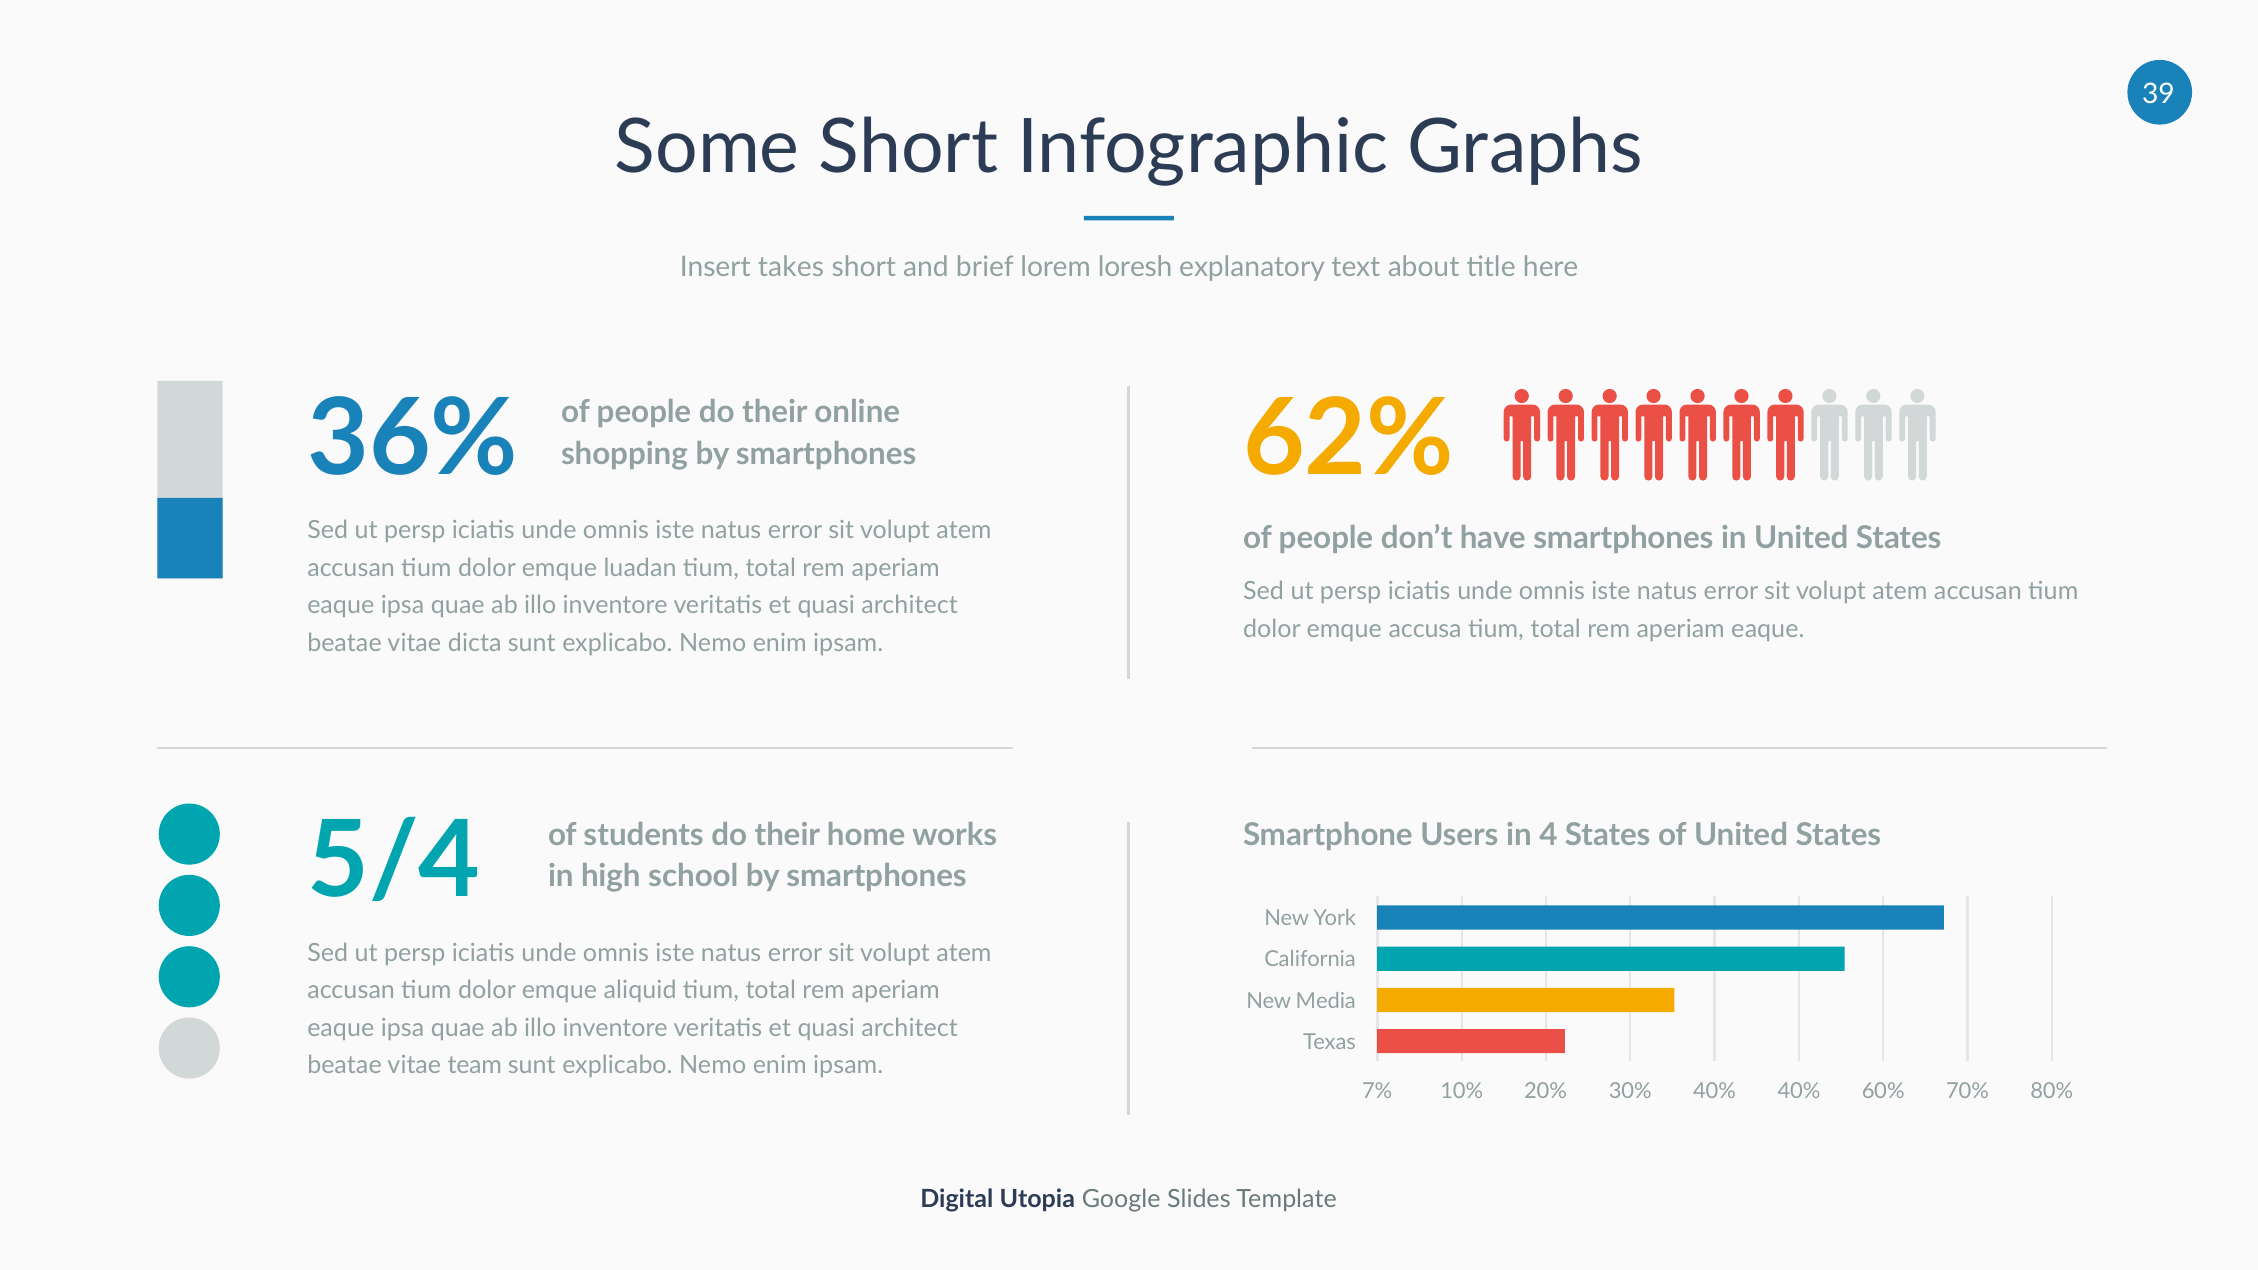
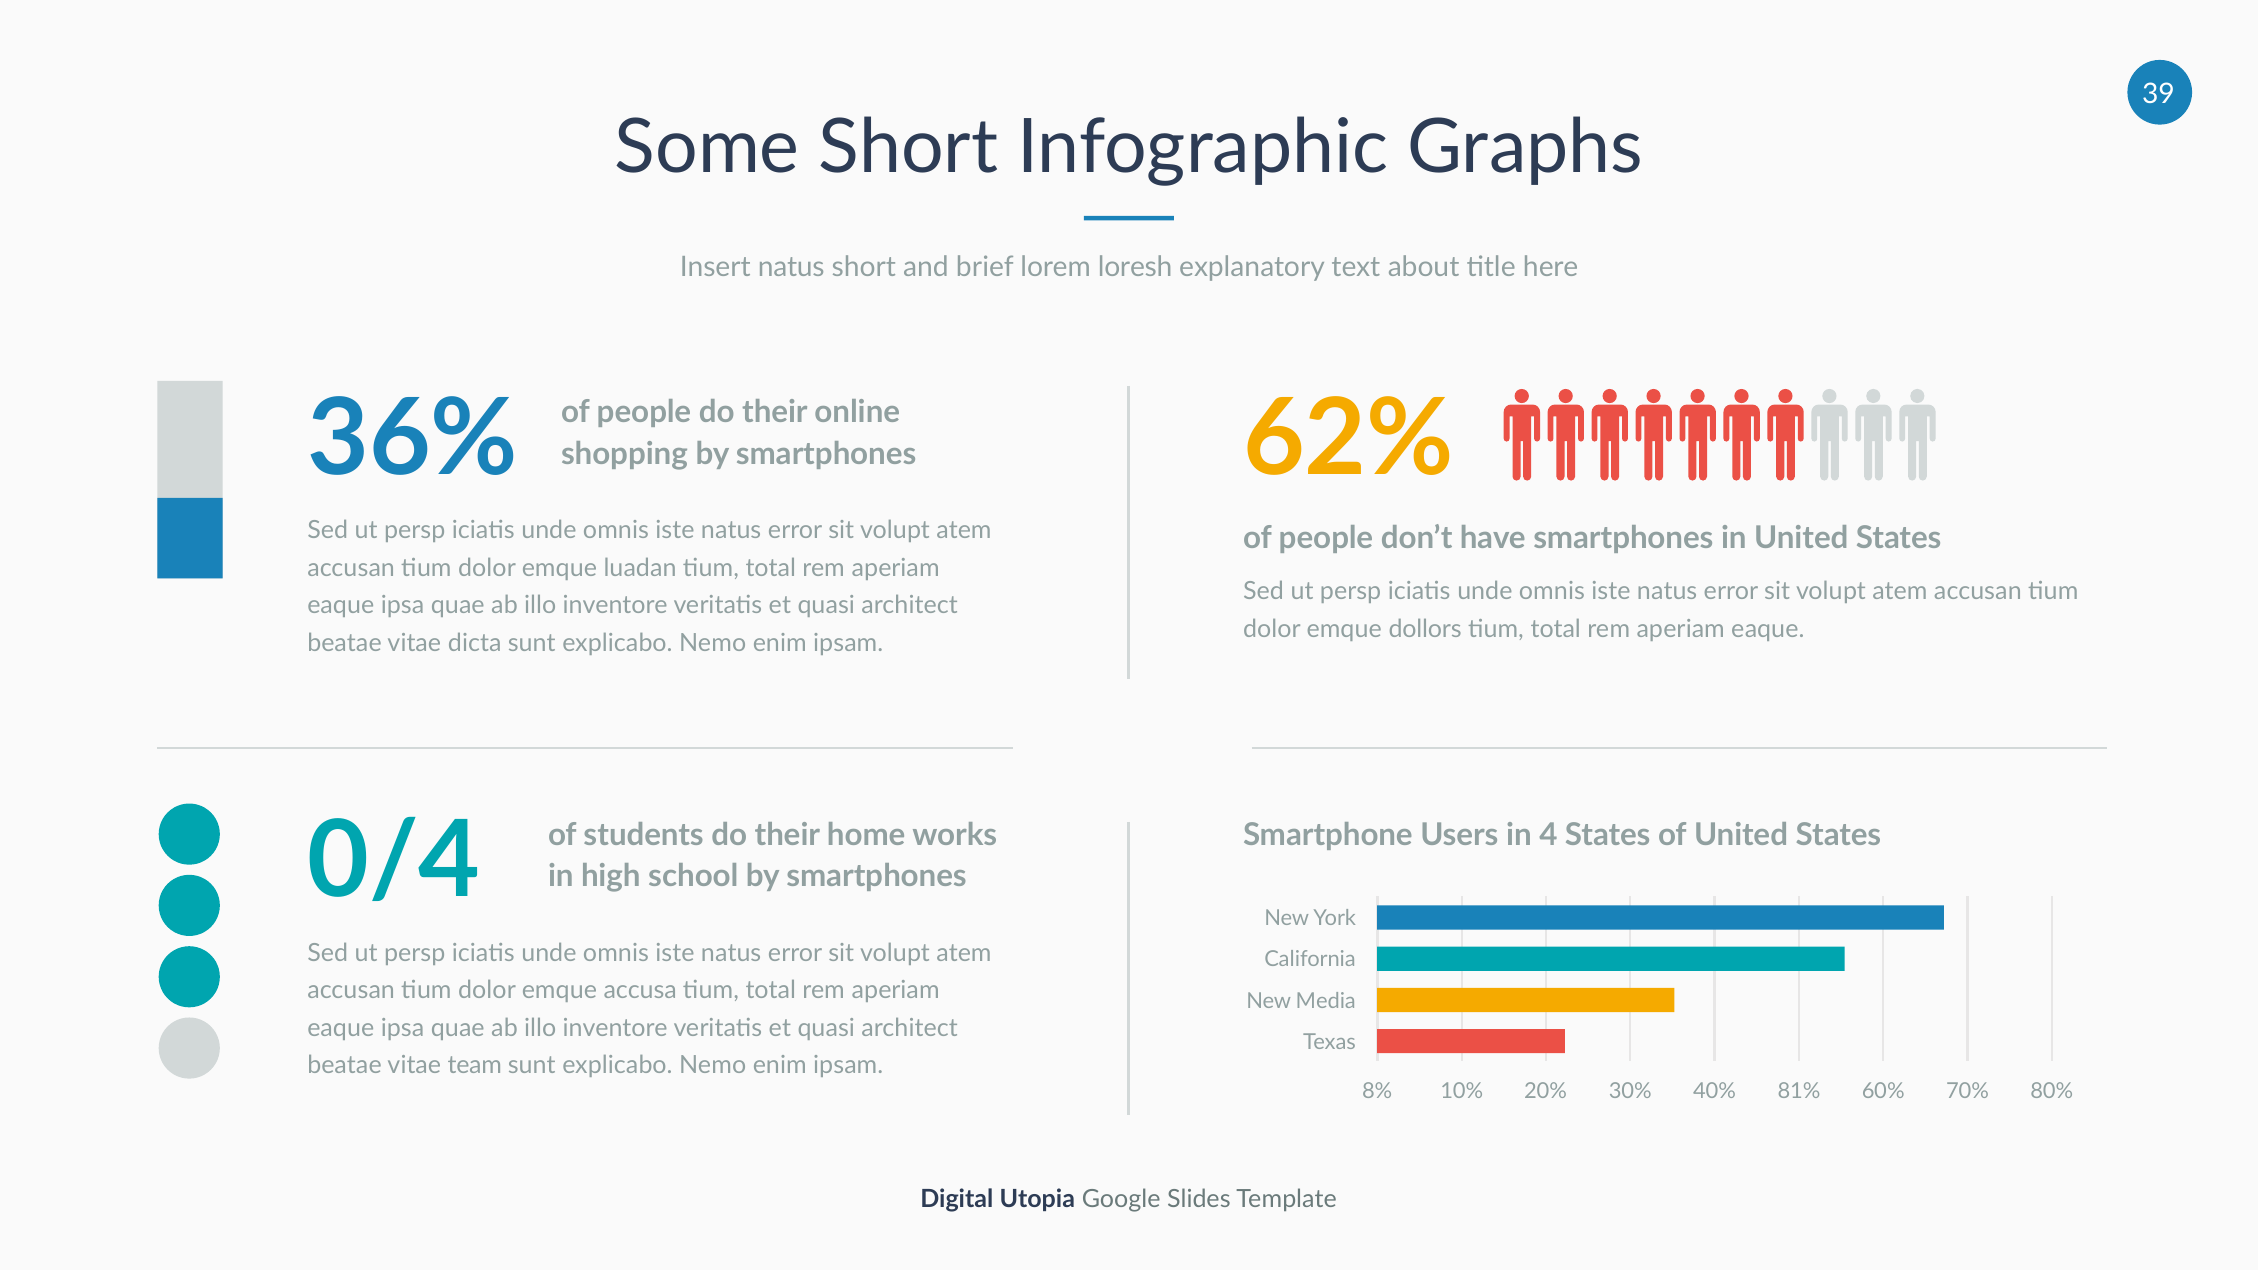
Insert takes: takes -> natus
accusa: accusa -> dollors
5/4: 5/4 -> 0/4
aliquid: aliquid -> accusa
7%: 7% -> 8%
40% 40%: 40% -> 81%
